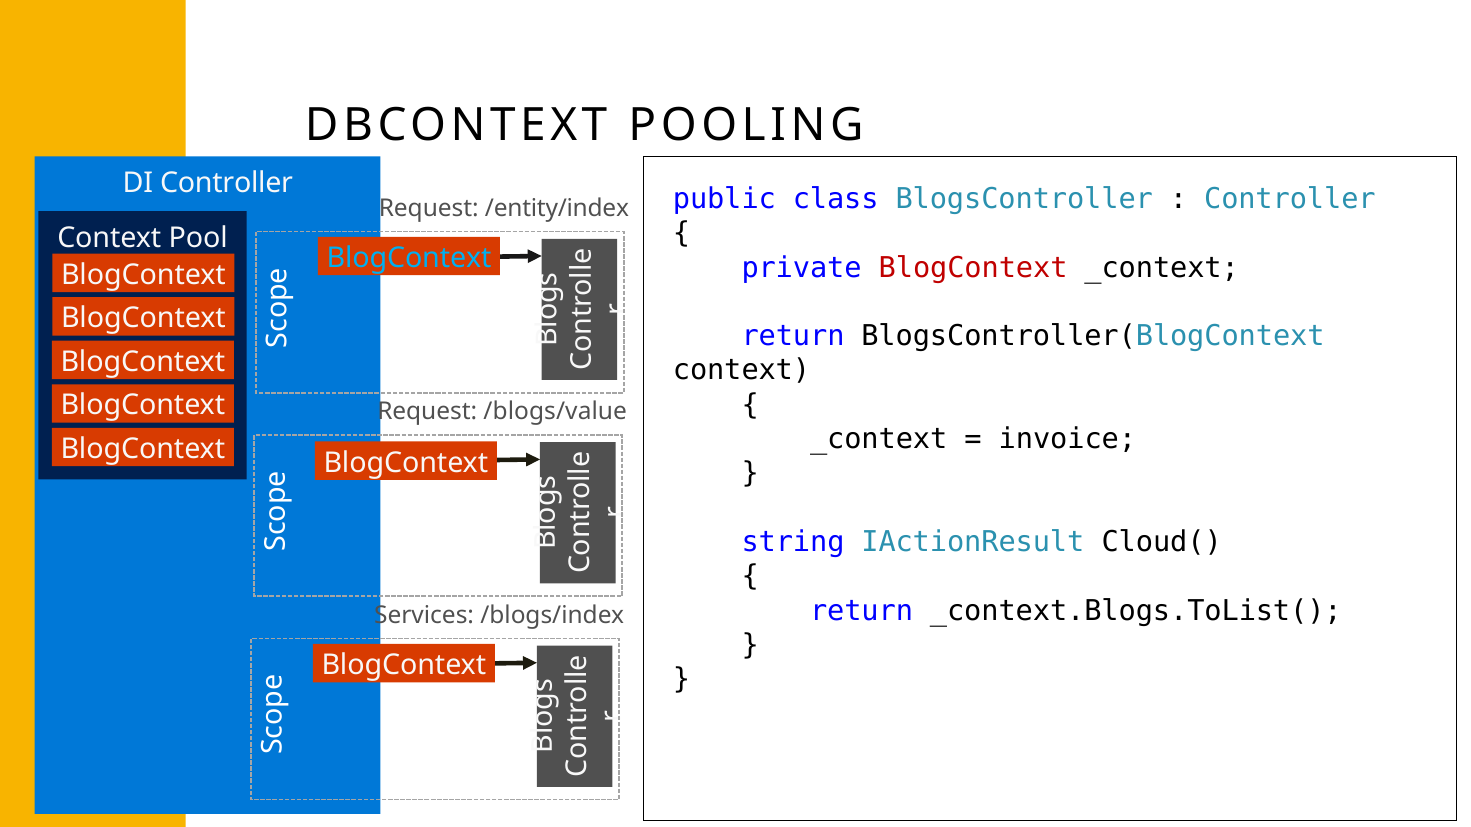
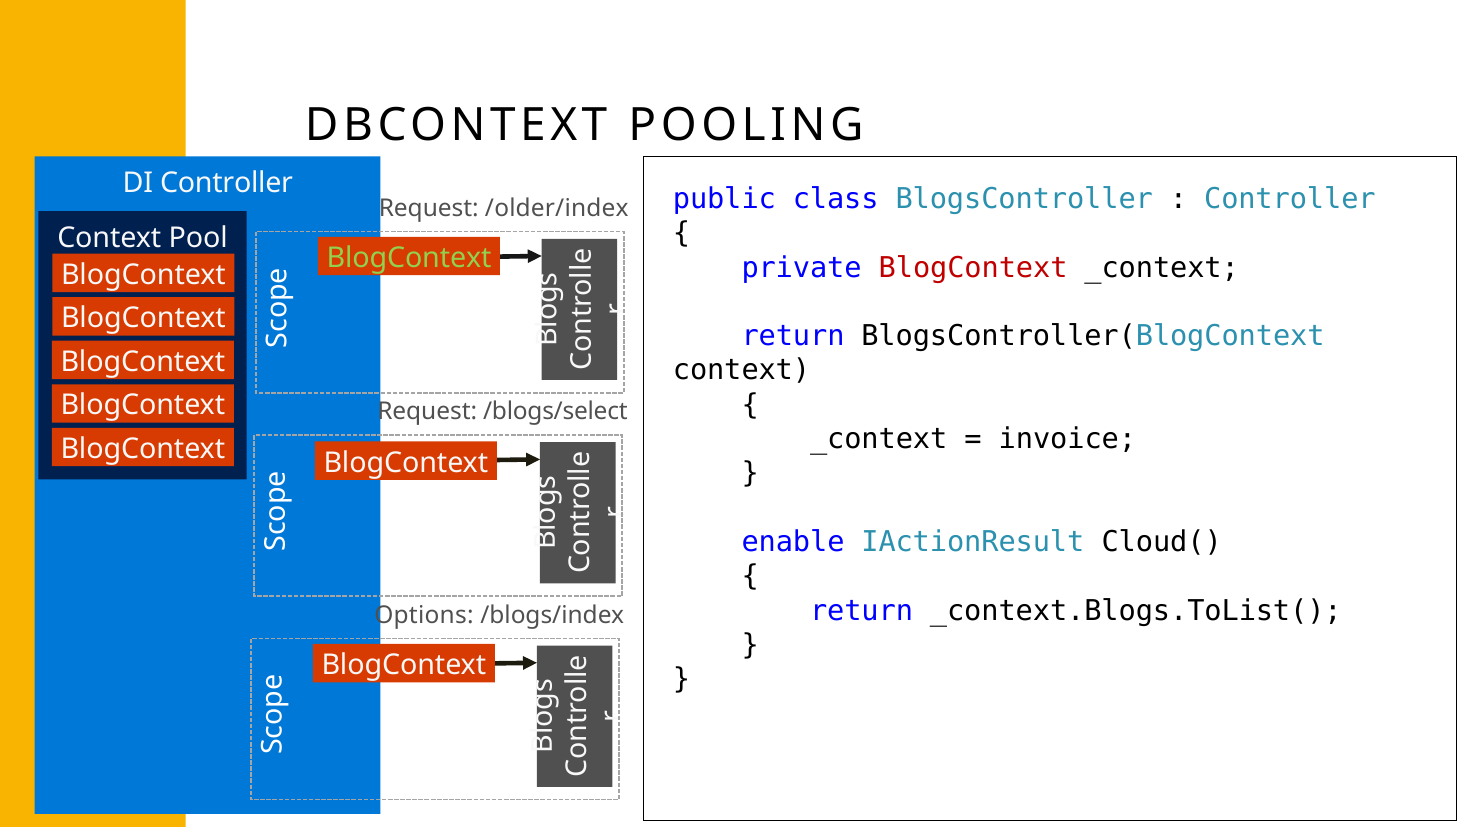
/entity/index: /entity/index -> /older/index
BlogContext at (409, 258) colour: light blue -> light green
/blogs/value: /blogs/value -> /blogs/select
string: string -> enable
Services: Services -> Options
